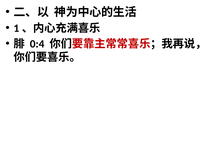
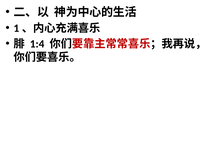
0:4: 0:4 -> 1:4
